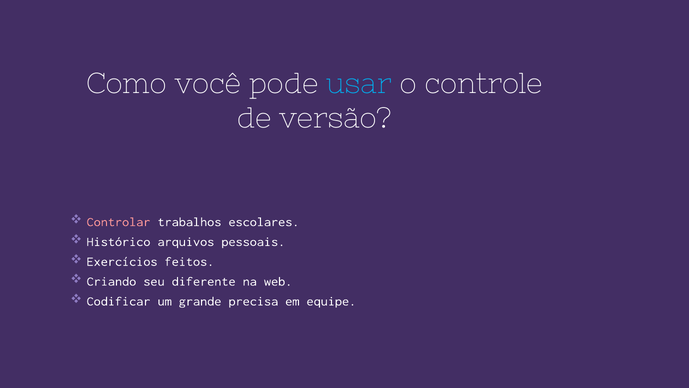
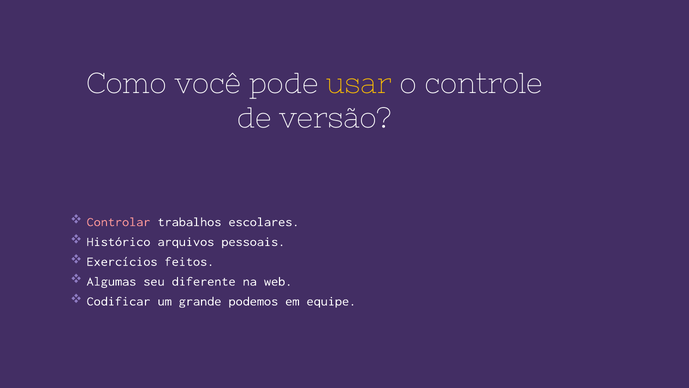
usar colour: light blue -> yellow
Criando: Criando -> Algumas
precisa: precisa -> podemos
